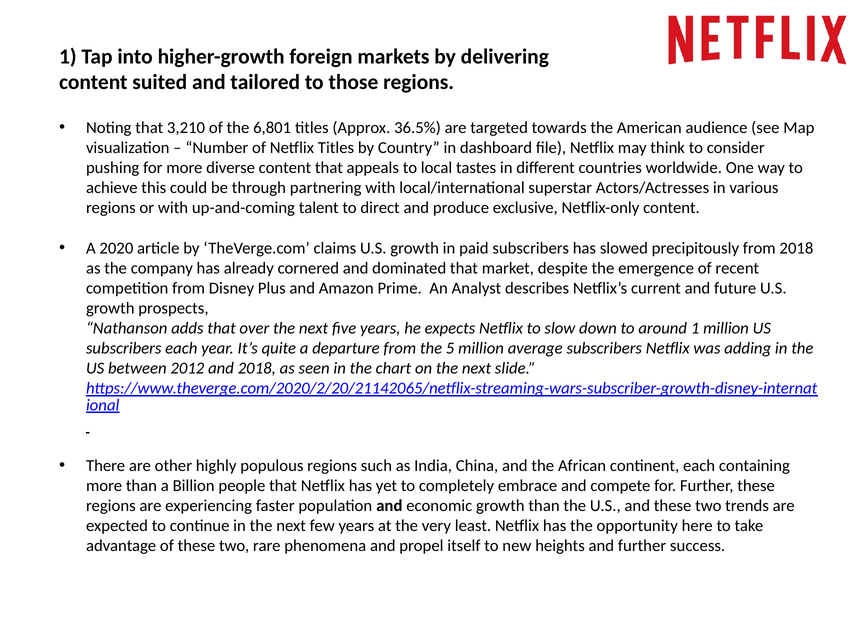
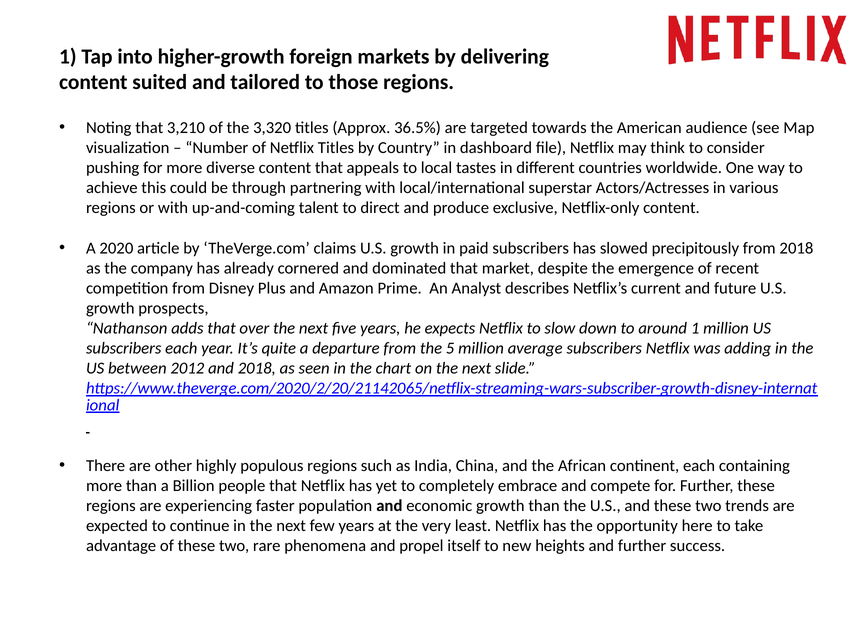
6,801: 6,801 -> 3,320
